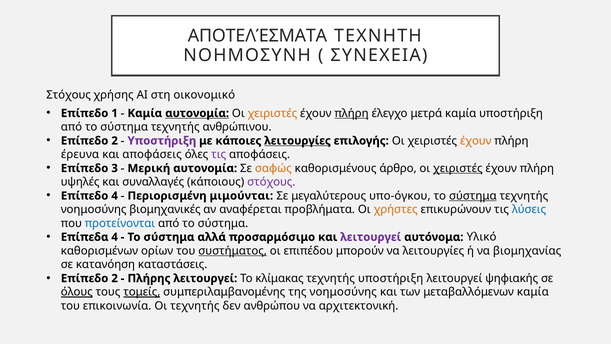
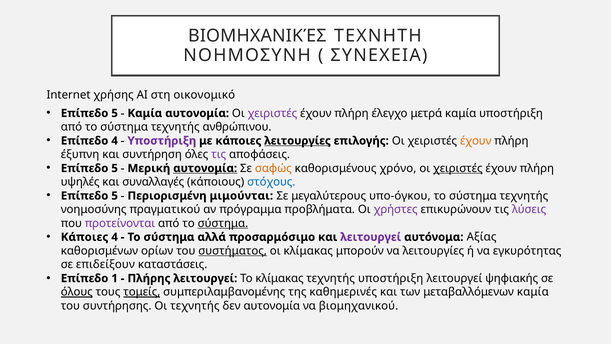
ΑΠΟΤΕΛΈΣΜΑΤΑ: ΑΠΟΤΕΛΈΣΜΑΤΑ -> ΒΙΟΜΗΧΑΝΙΚΈΣ
Στόχους at (69, 95): Στόχους -> Internet
1 at (115, 113): 1 -> 5
αυτονομία at (197, 113) underline: present -> none
χειριστές at (272, 113) colour: orange -> purple
πλήρη at (351, 113) underline: present -> none
2 at (115, 141): 2 -> 4
έρευνα: έρευνα -> έξυπνη
και αποφάσεις: αποφάσεις -> συντήρηση
3 at (115, 168): 3 -> 5
αυτονομία at (205, 168) underline: none -> present
άρθρο: άρθρο -> χρόνο
στόχους at (271, 182) colour: purple -> blue
4 at (115, 196): 4 -> 5
σύστημα at (473, 196) underline: present -> none
βιομηχανικές: βιομηχανικές -> πραγματικού
αναφέρεται: αναφέρεται -> πρόγραμμα
χρήστες colour: orange -> purple
λύσεις colour: blue -> purple
προτείνονται colour: blue -> purple
σύστημα at (223, 223) underline: none -> present
Επίπεδα at (85, 237): Επίπεδα -> Κάποιες
Υλικό: Υλικό -> Αξίας
οι επιπέδου: επιπέδου -> κλίμακας
βιομηχανίας: βιομηχανίας -> εγκυρότητας
κατανόηση: κατανόηση -> επιδείξουν
2 at (115, 278): 2 -> 1
της νοημοσύνης: νοημοσύνης -> καθημερινές
επικοινωνία: επικοινωνία -> συντήρησης
δεν ανθρώπου: ανθρώπου -> αυτονομία
αρχιτεκτονική: αρχιτεκτονική -> βιομηχανικού
